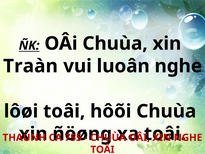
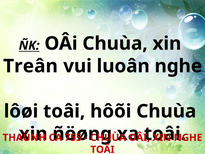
Traàn: Traàn -> Treân
